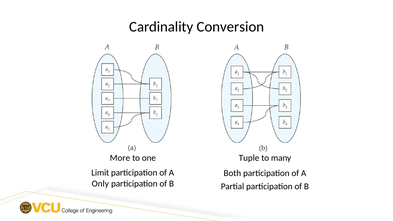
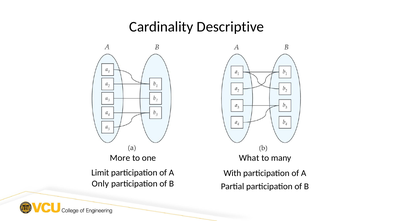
Conversion: Conversion -> Descriptive
Tuple: Tuple -> What
Both: Both -> With
